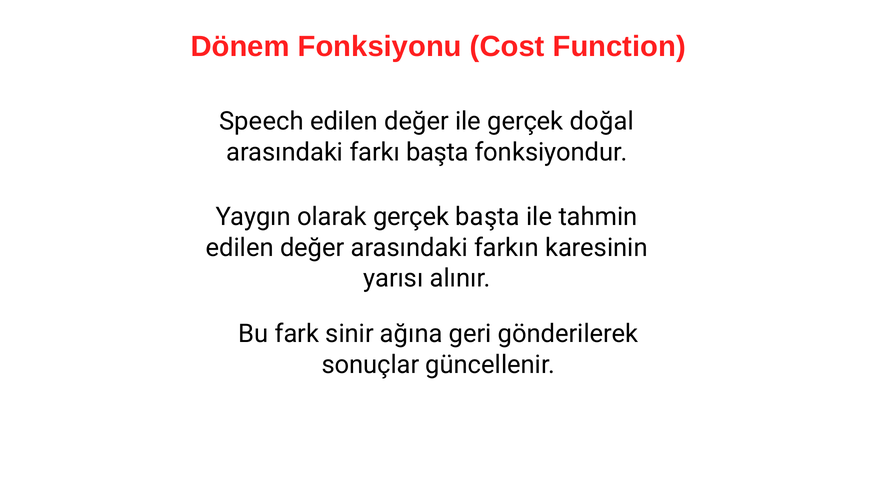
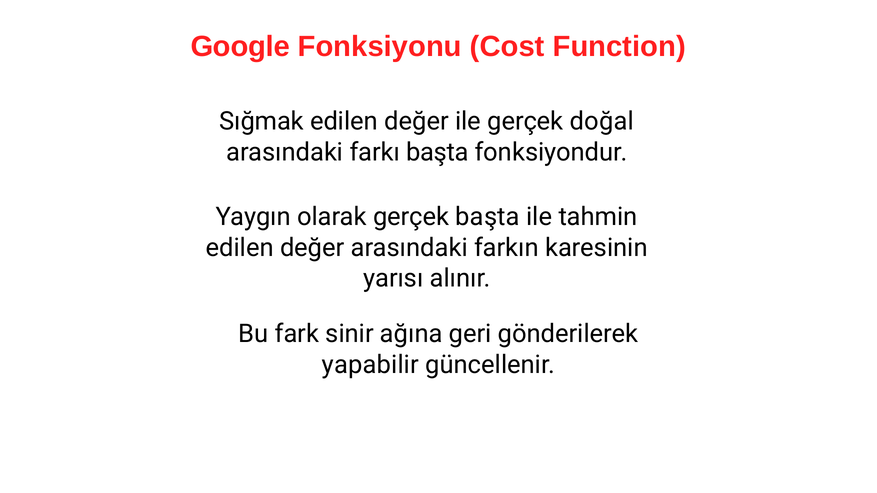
Dönem: Dönem -> Google
Speech: Speech -> Sığmak
sonuçlar: sonuçlar -> yapabilir
